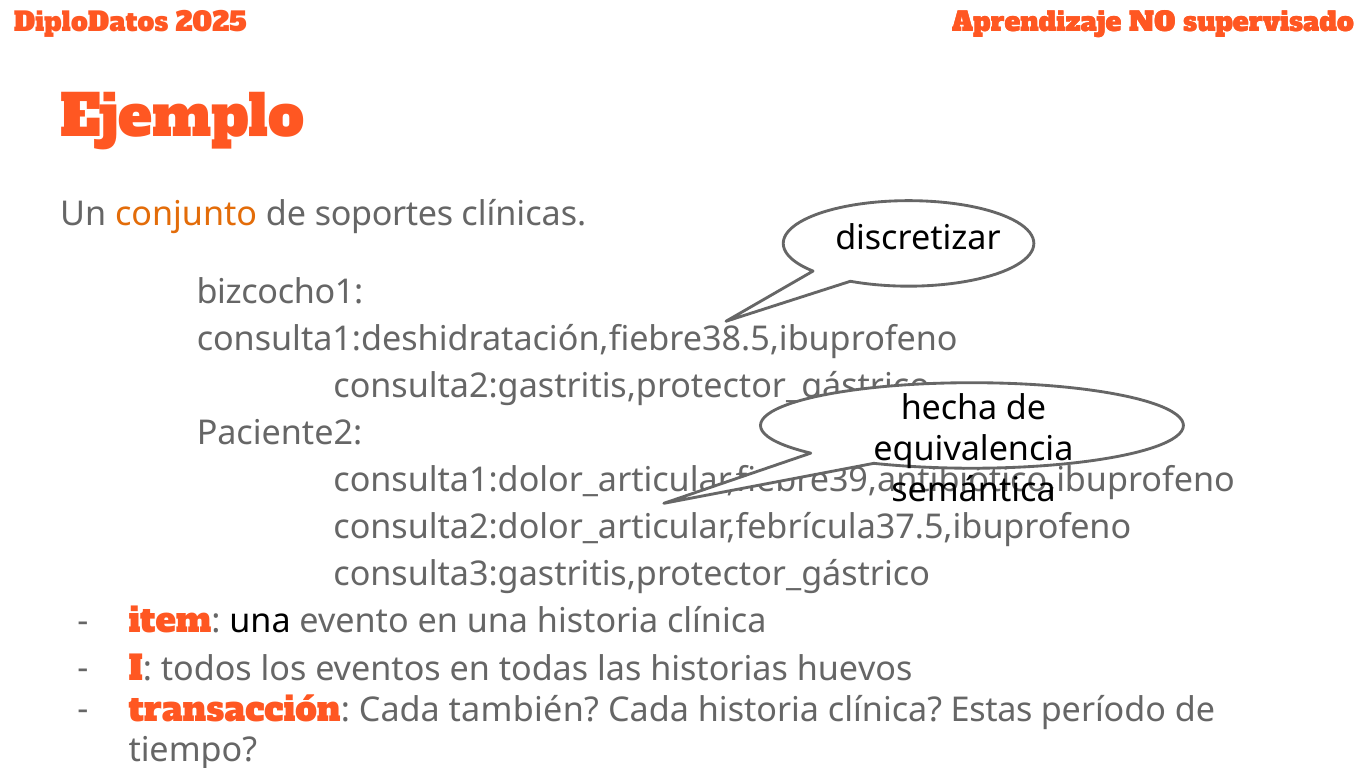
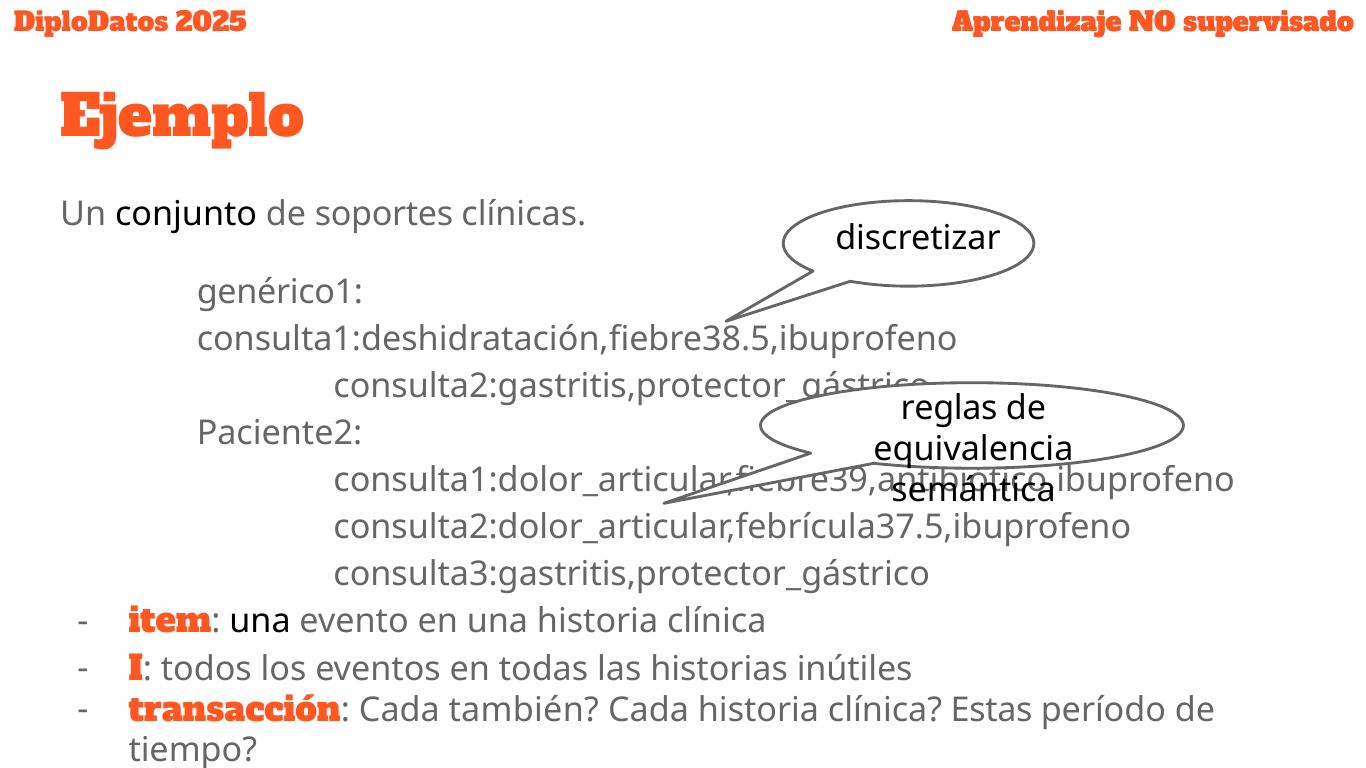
conjunto colour: orange -> black
bizcocho1: bizcocho1 -> genérico1
hecha: hecha -> reglas
huevos: huevos -> inútiles
